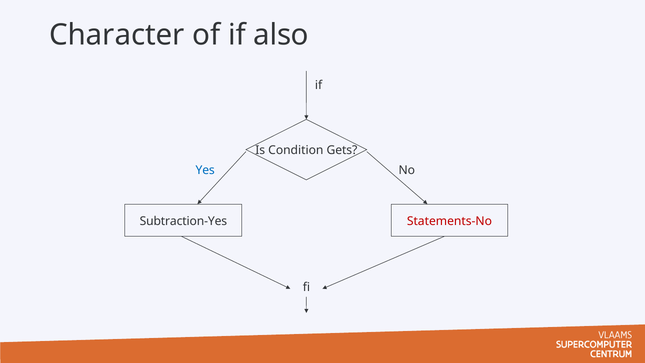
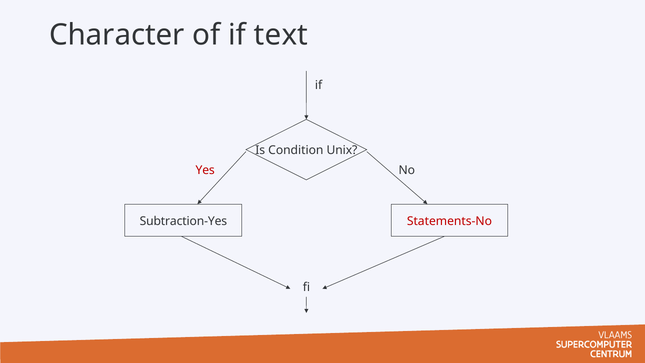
also: also -> text
Gets: Gets -> Unix
Yes colour: blue -> red
